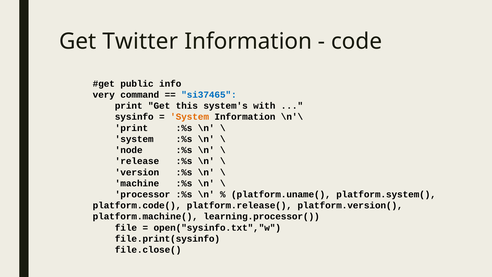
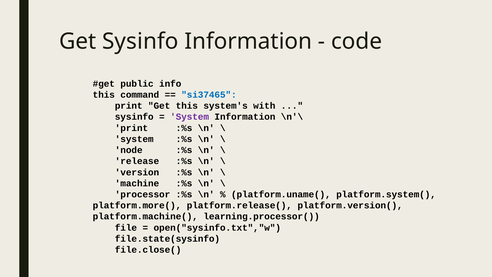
Get Twitter: Twitter -> Sysinfo
very at (104, 95): very -> this
System at (190, 117) colour: orange -> purple
platform.code(: platform.code( -> platform.more(
file.print(sysinfo: file.print(sysinfo -> file.state(sysinfo
